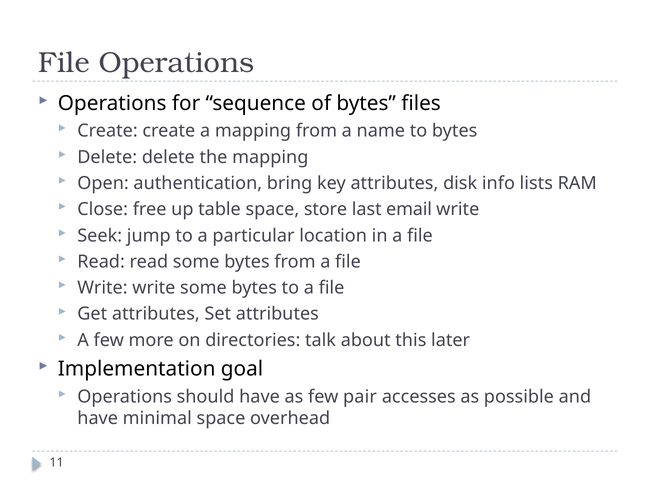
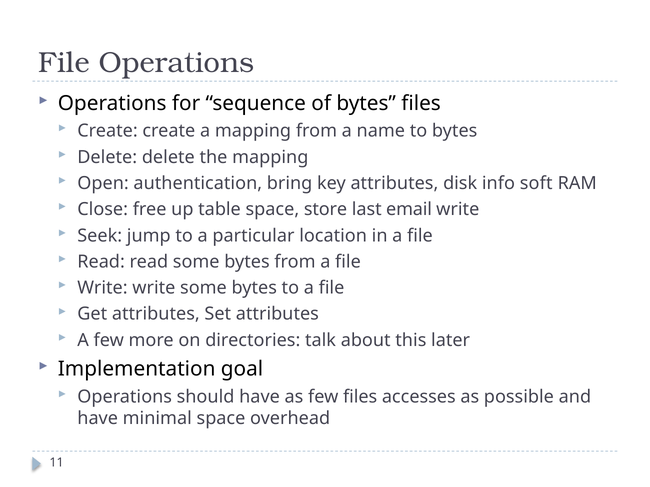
lists: lists -> soft
few pair: pair -> files
